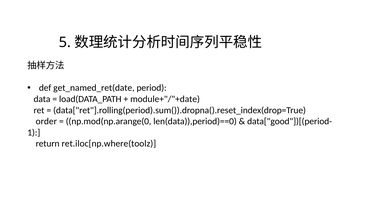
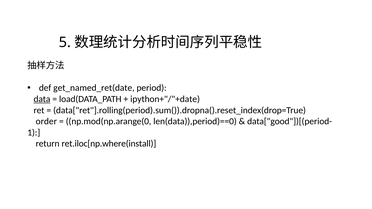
data underline: none -> present
module+"/"+date: module+"/"+date -> ipython+"/"+date
ret.iloc[np.where(toolz: ret.iloc[np.where(toolz -> ret.iloc[np.where(install
